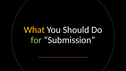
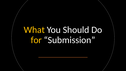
for colour: light green -> yellow
